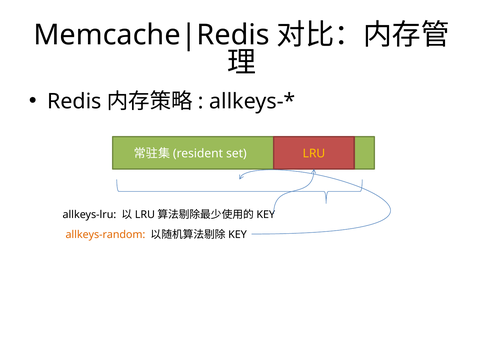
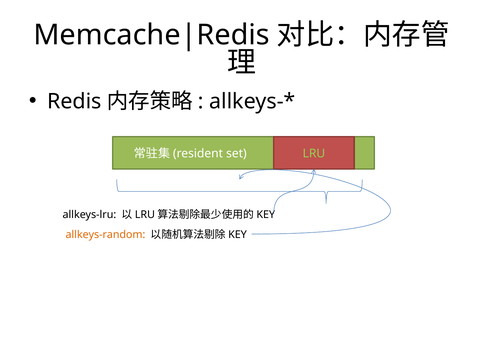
LRU colour: yellow -> light green
